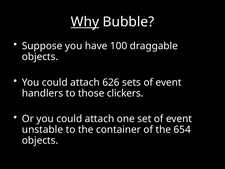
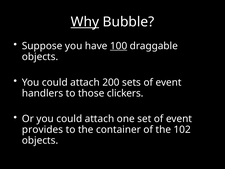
100 underline: none -> present
626: 626 -> 200
unstable: unstable -> provides
654: 654 -> 102
